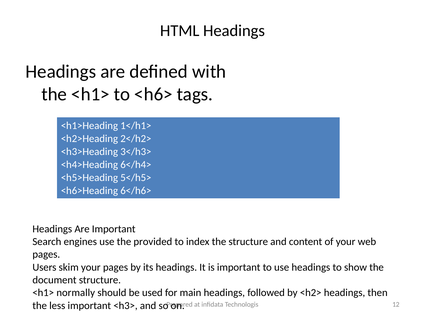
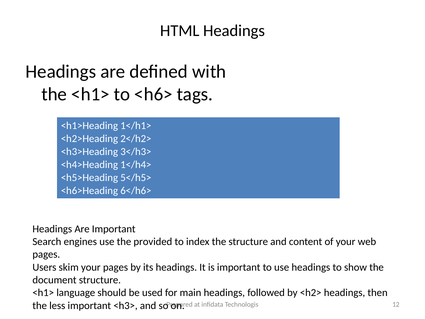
6</h4>: 6</h4> -> 1</h4>
normally: normally -> language
